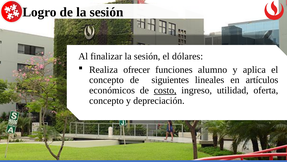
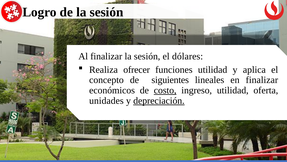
funciones alumno: alumno -> utilidad
en artículos: artículos -> finalizar
concepto at (106, 100): concepto -> unidades
depreciación underline: none -> present
